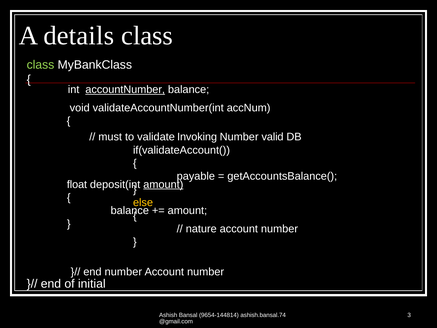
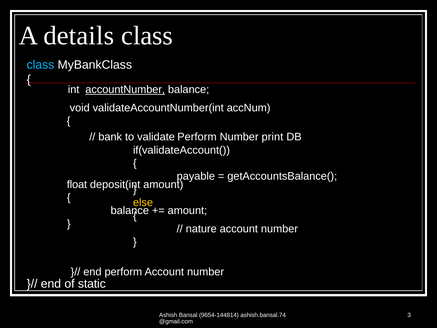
class at (40, 65) colour: light green -> light blue
must: must -> bank
validate Invoking: Invoking -> Perform
valid: valid -> print
amount at (163, 184) underline: present -> none
end number: number -> perform
initial: initial -> static
